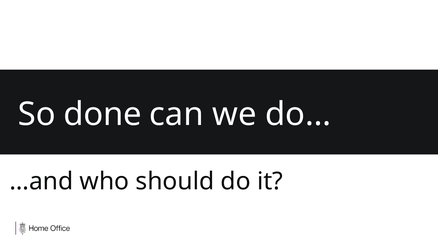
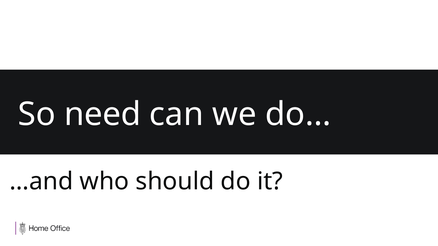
done: done -> need
